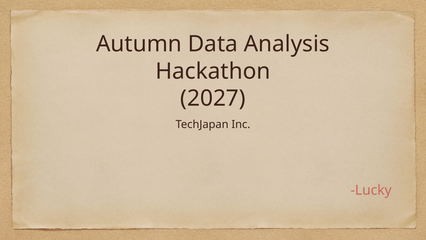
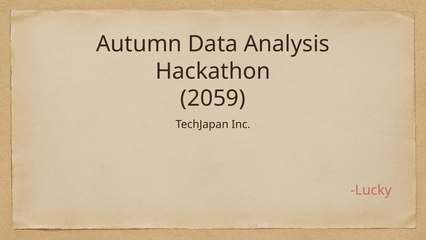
2027: 2027 -> 2059
